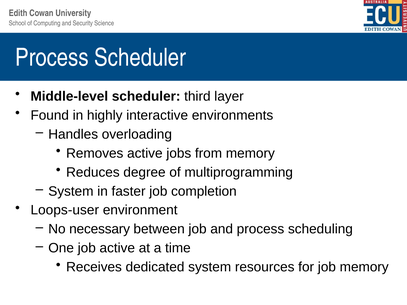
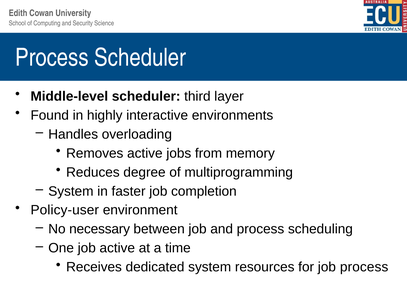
Loops-user: Loops-user -> Policy-user
job memory: memory -> process
